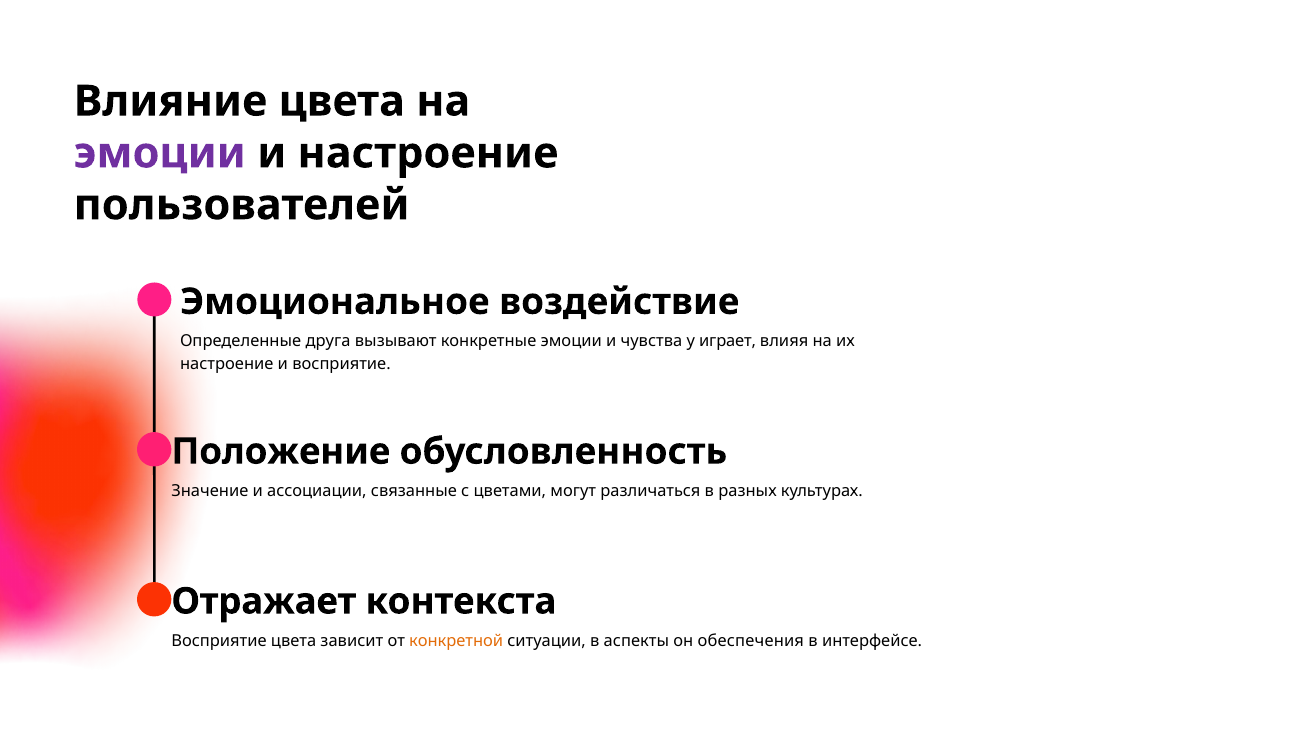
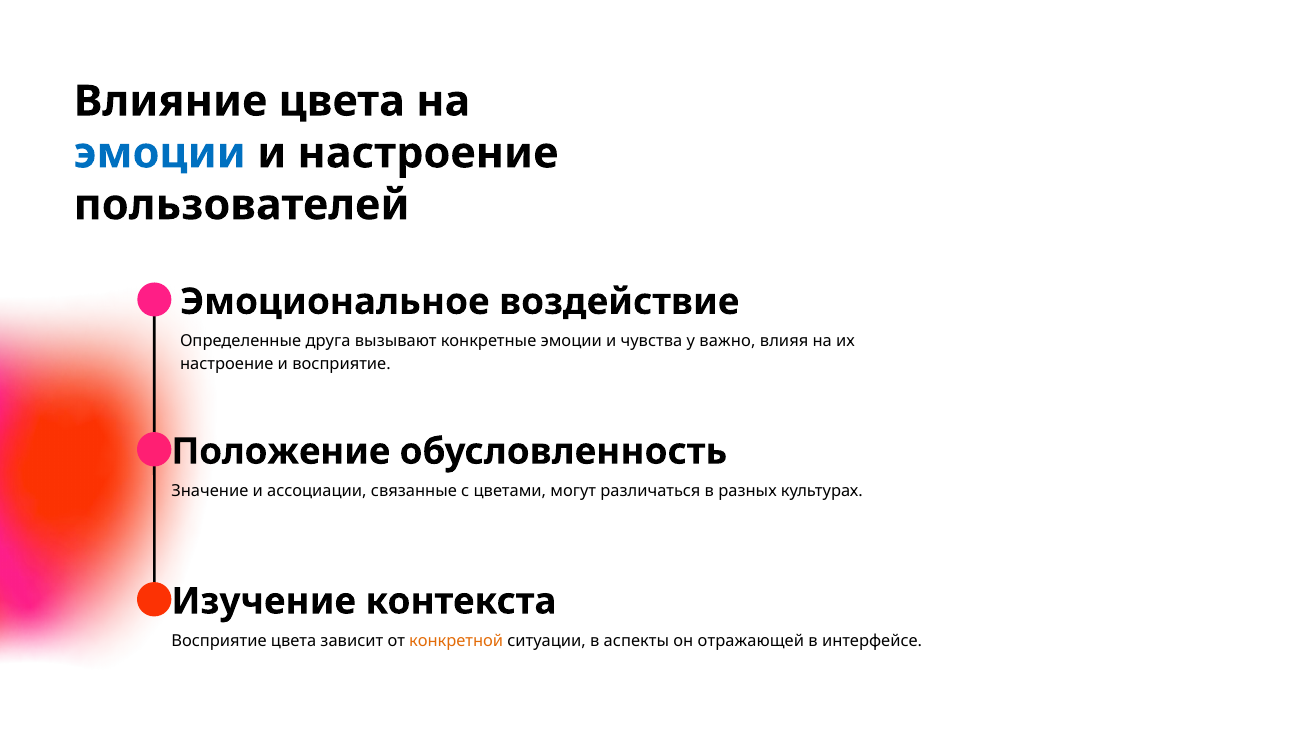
эмоции at (160, 153) colour: purple -> blue
играет: играет -> важно
Отражает: Отражает -> Изучение
обеспечения: обеспечения -> отражающей
